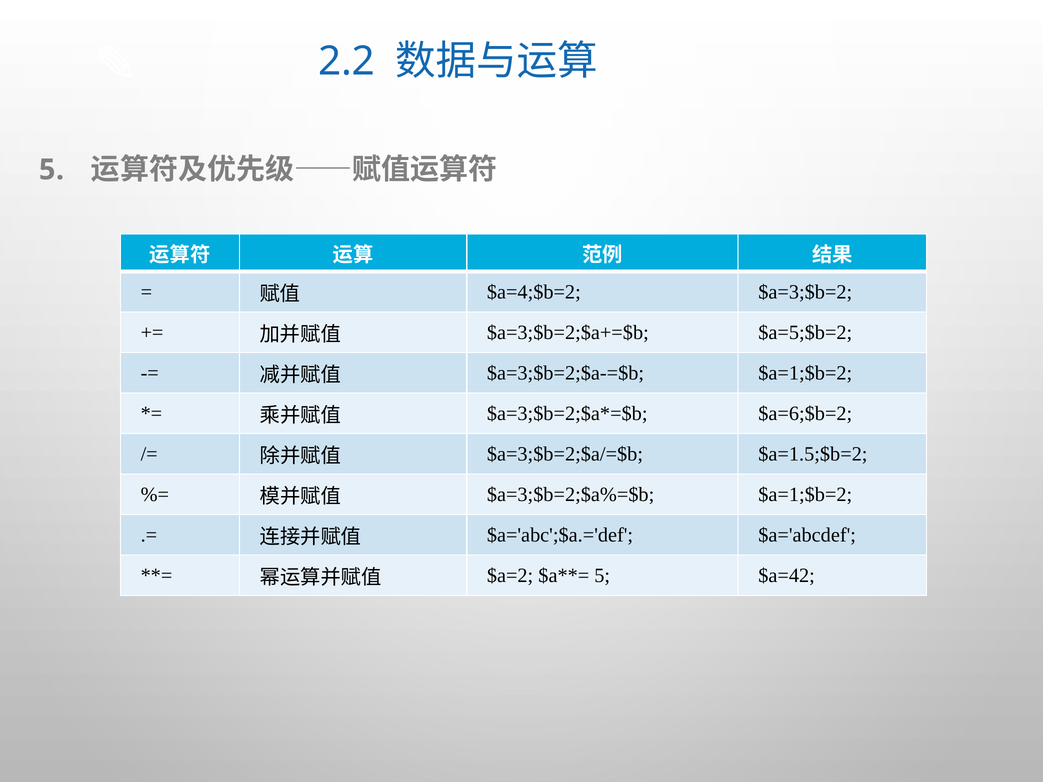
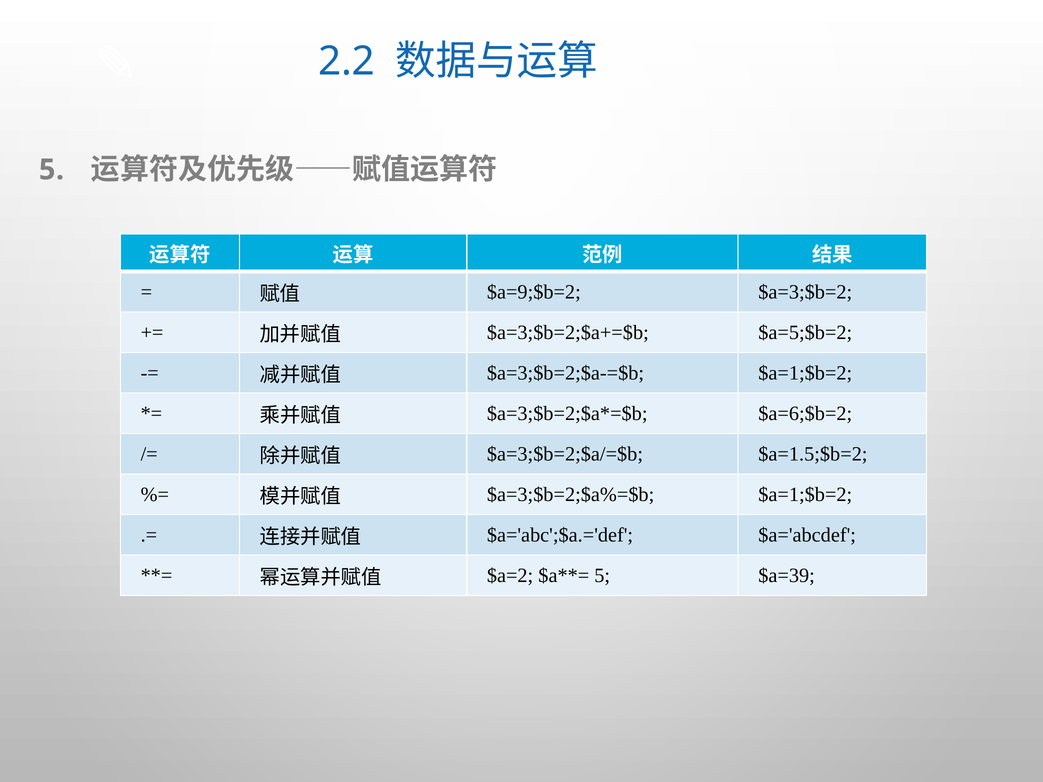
$a=4;$b=2: $a=4;$b=2 -> $a=9;$b=2
$a=42: $a=42 -> $a=39
